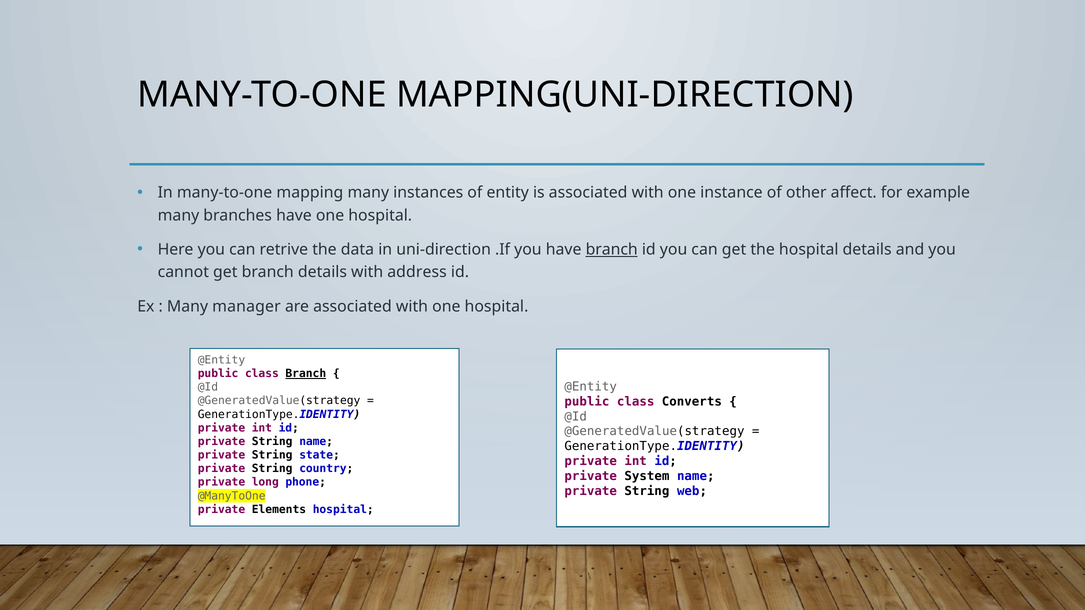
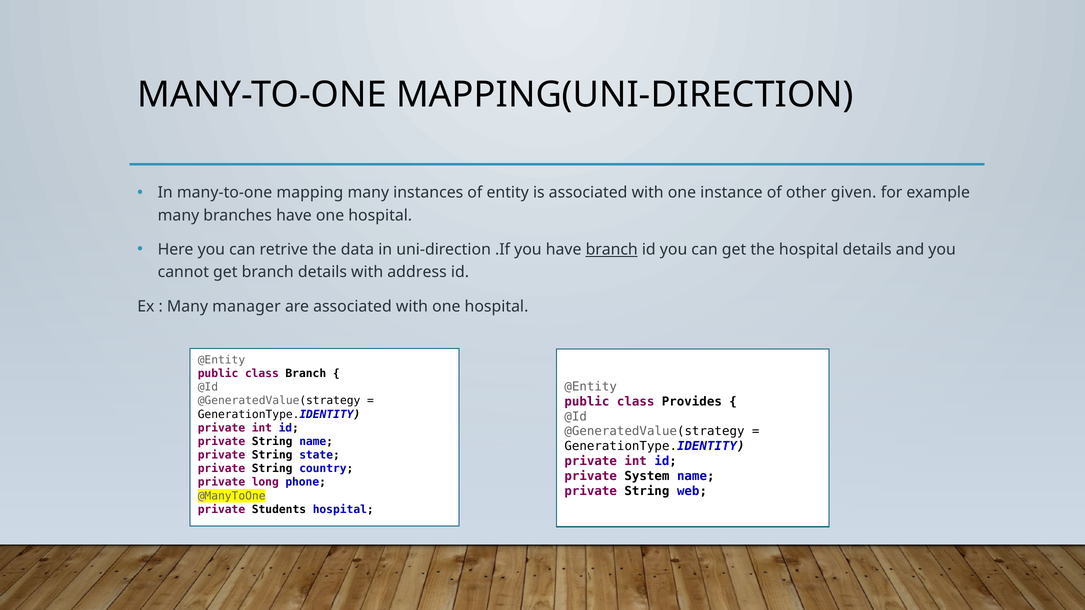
affect: affect -> given
Branch at (306, 374) underline: present -> none
Converts: Converts -> Provides
Elements: Elements -> Students
